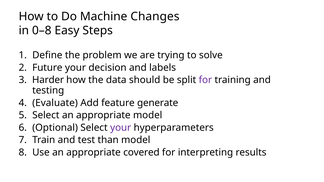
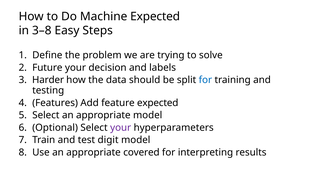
Machine Changes: Changes -> Expected
0–8: 0–8 -> 3–8
for at (205, 80) colour: purple -> blue
Evaluate: Evaluate -> Features
feature generate: generate -> expected
than: than -> digit
